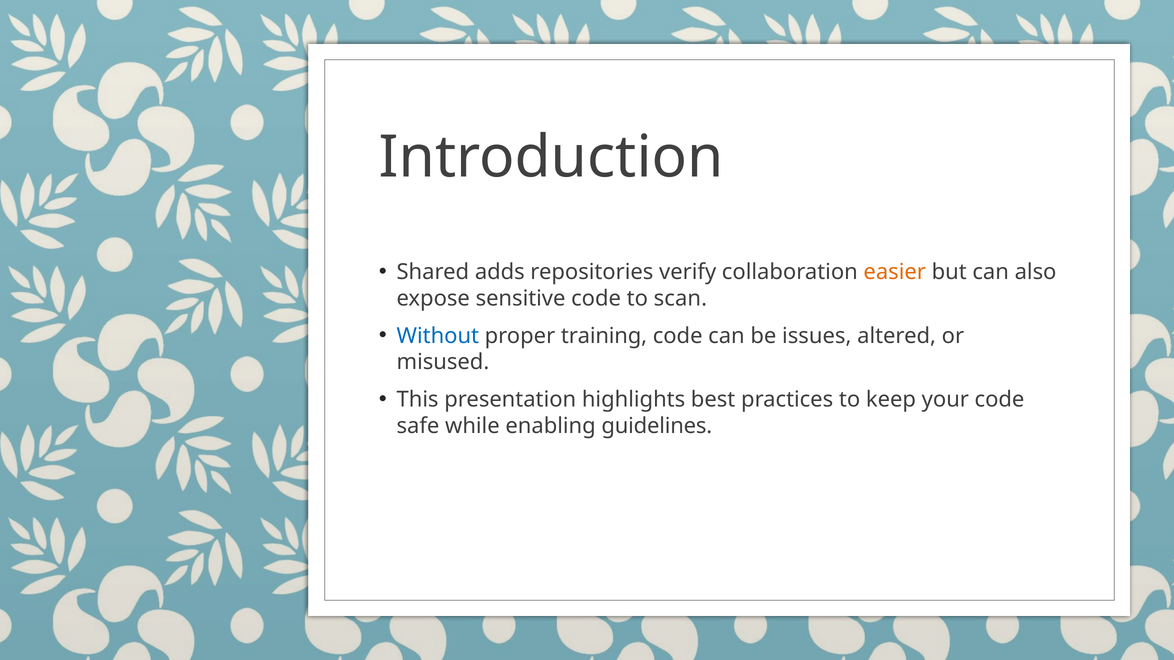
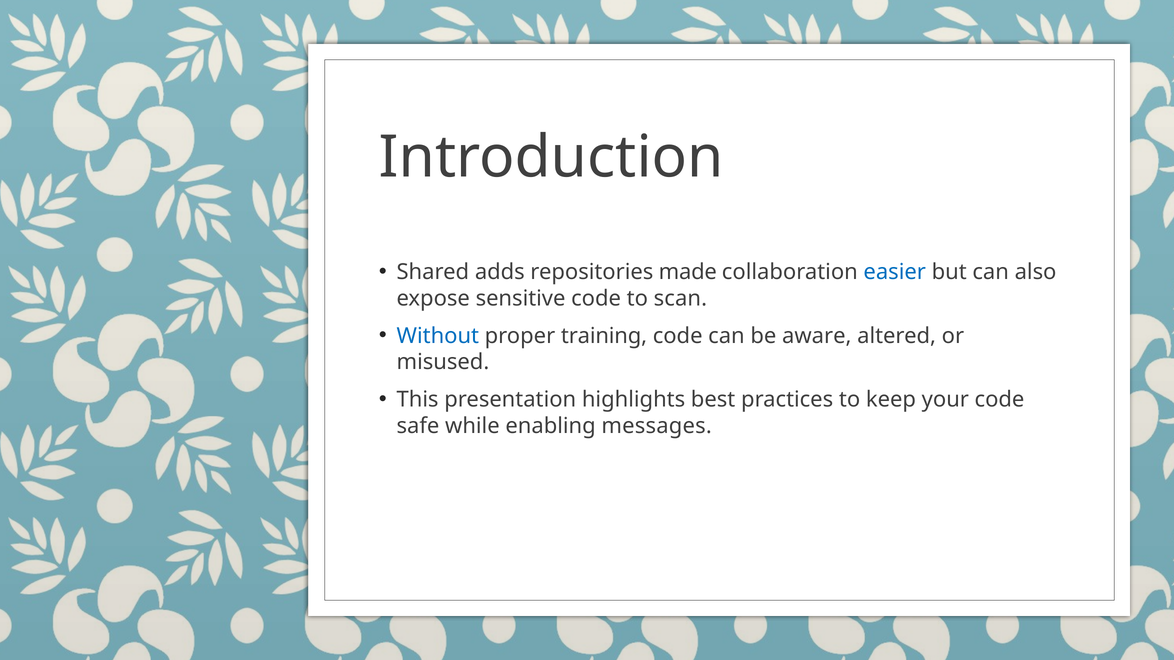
verify: verify -> made
easier colour: orange -> blue
issues: issues -> aware
guidelines: guidelines -> messages
